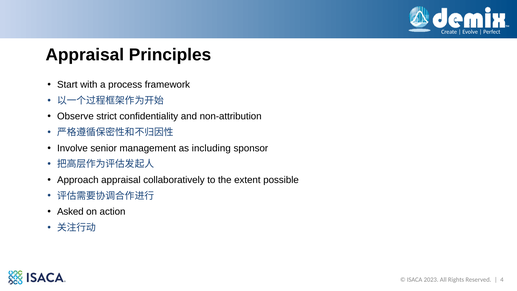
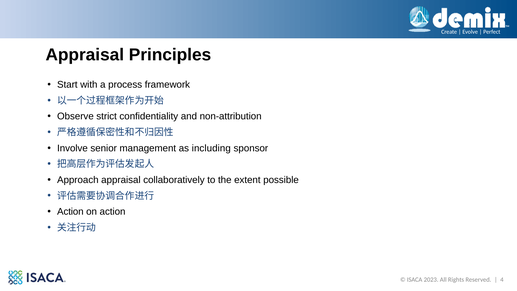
Asked at (70, 212): Asked -> Action
